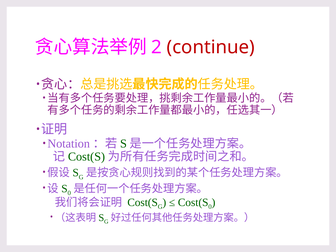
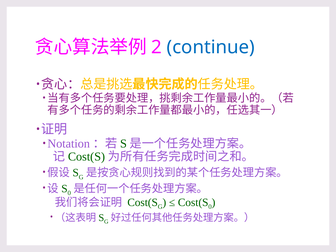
continue colour: red -> blue
